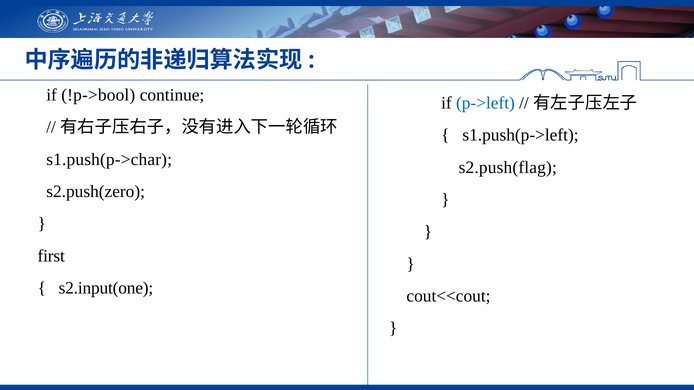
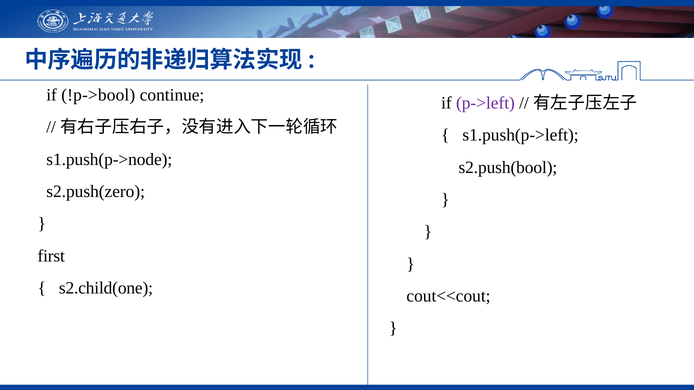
p->left colour: blue -> purple
s1.push(p->char: s1.push(p->char -> s1.push(p->node
s2.push(flag: s2.push(flag -> s2.push(bool
s2.input(one: s2.input(one -> s2.child(one
